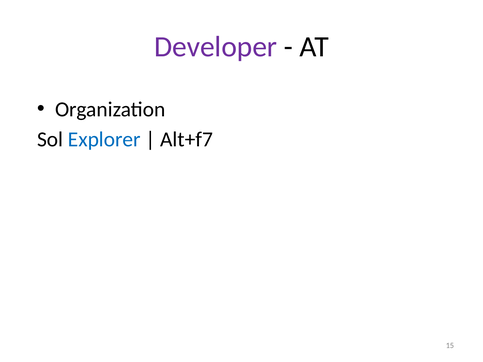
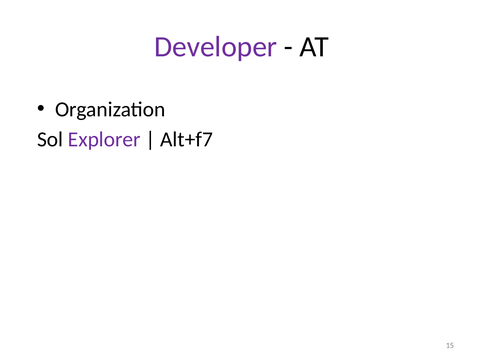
Explorer colour: blue -> purple
